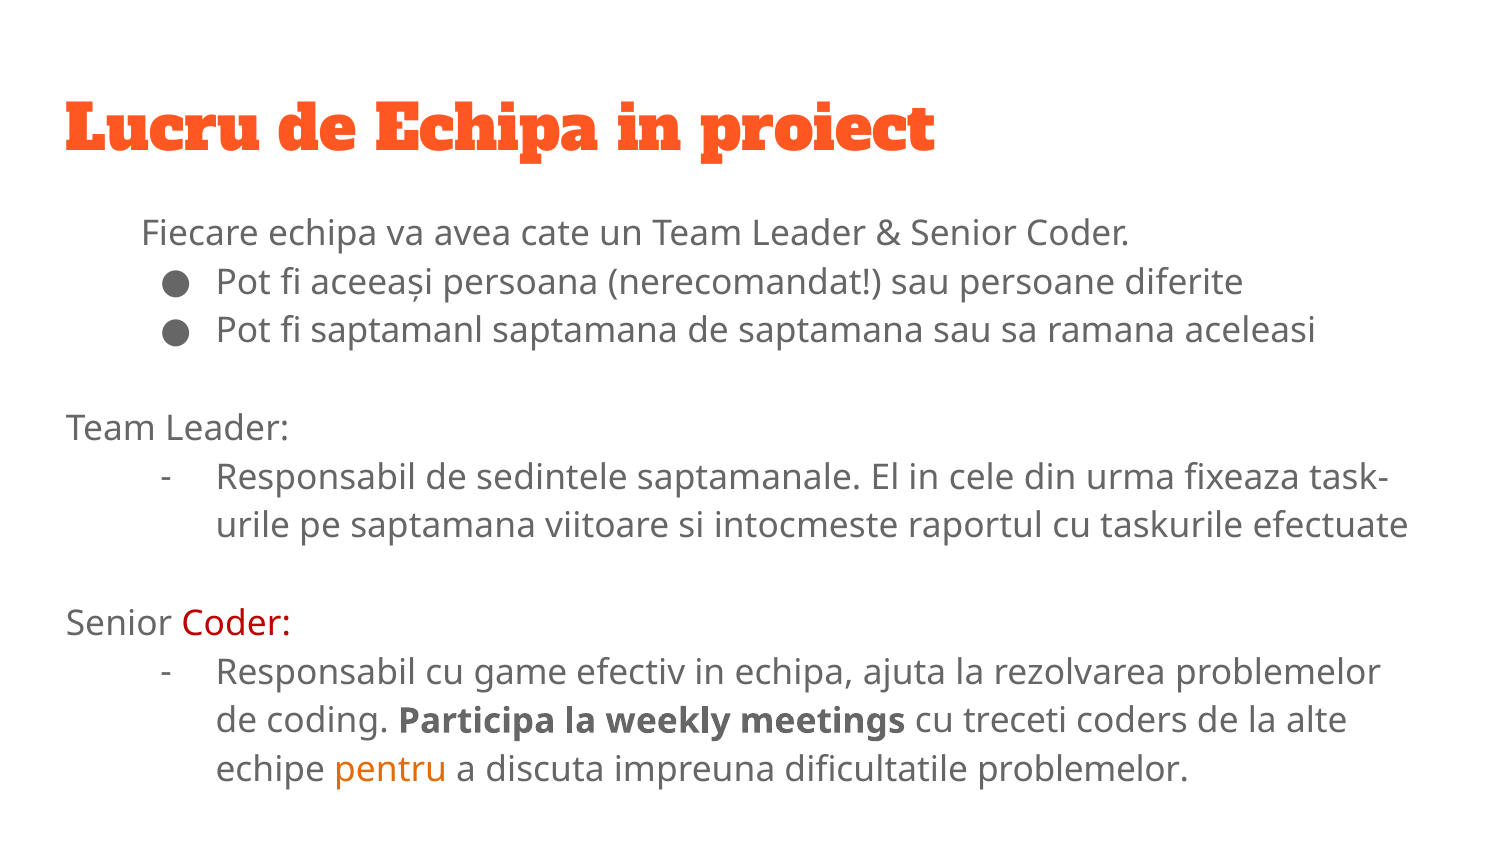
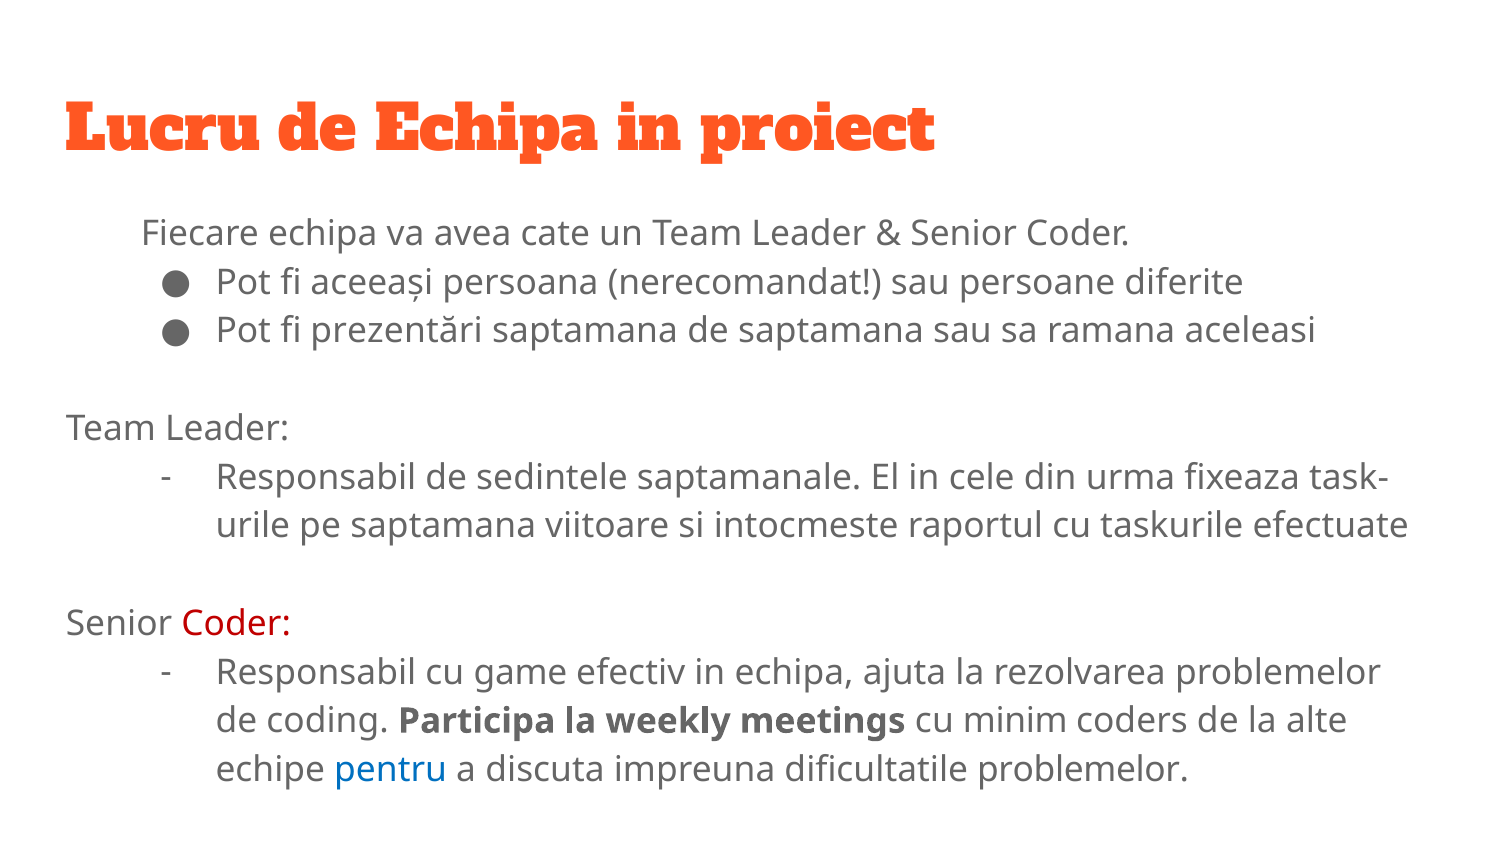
saptamanl: saptamanl -> prezentări
treceti: treceti -> minim
pentru colour: orange -> blue
